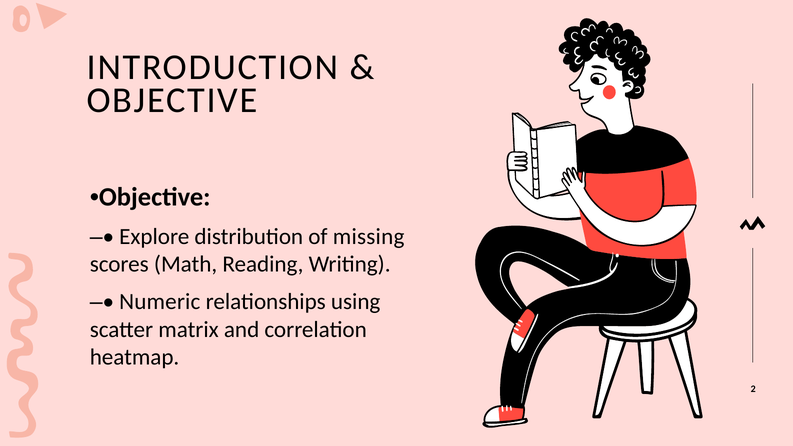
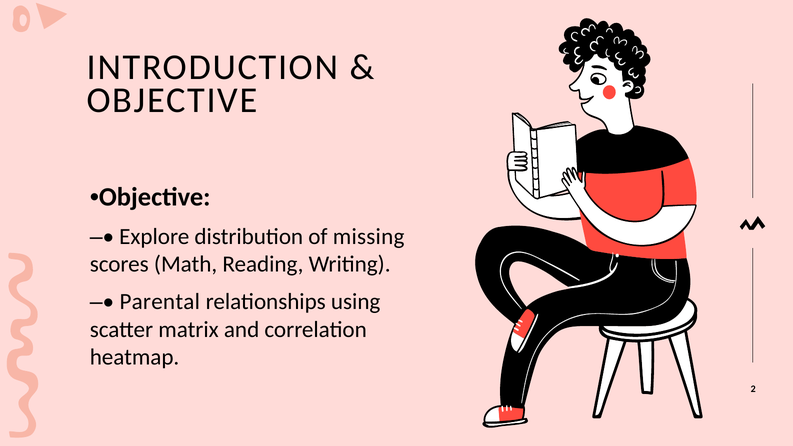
Numeric: Numeric -> Parental
